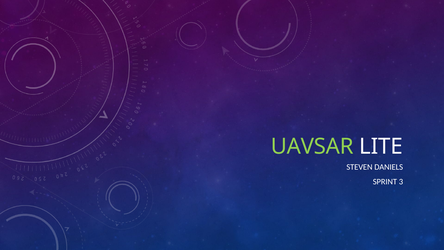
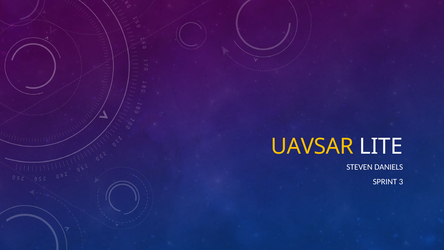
UAVSAR colour: light green -> yellow
